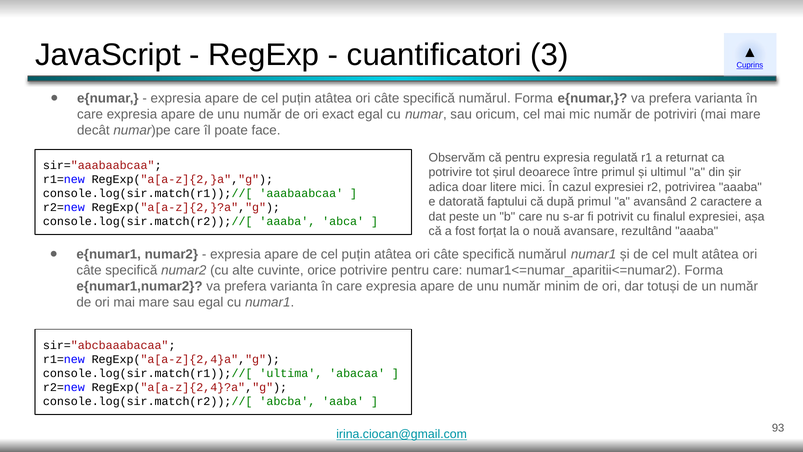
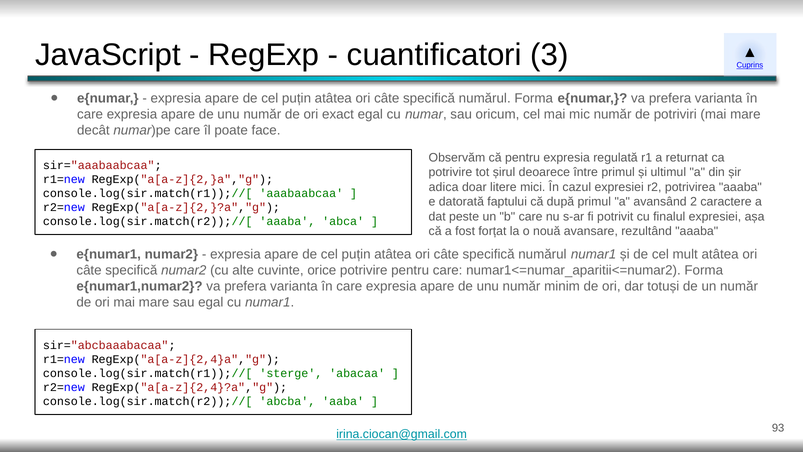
ultima: ultima -> sterge
